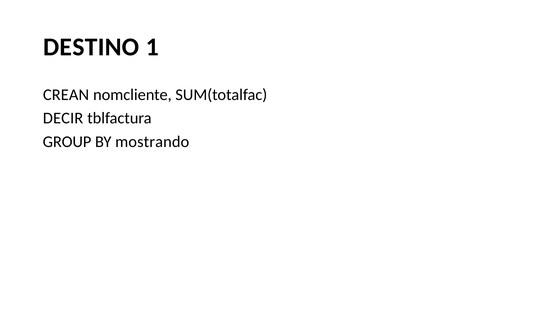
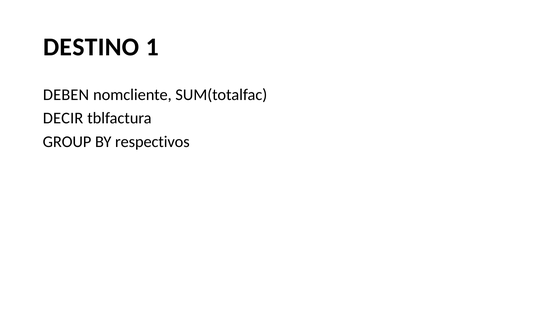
CREAN: CREAN -> DEBEN
mostrando: mostrando -> respectivos
